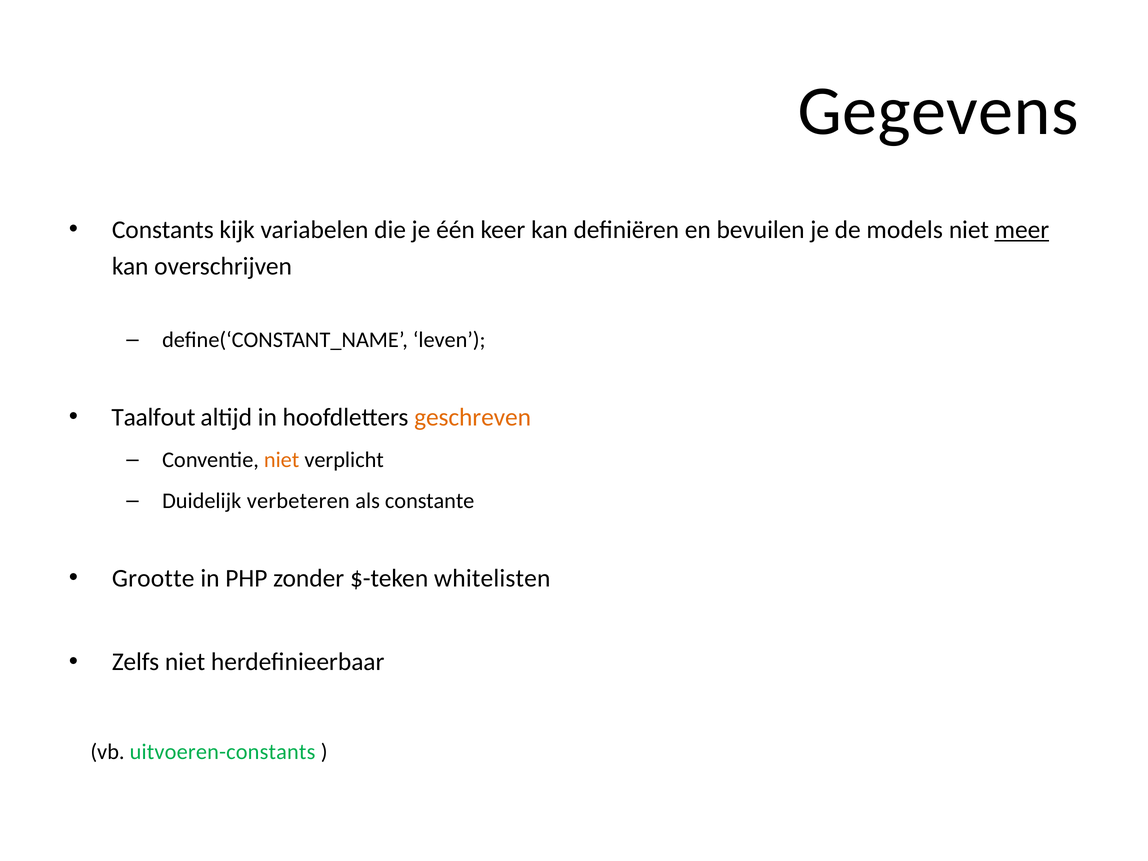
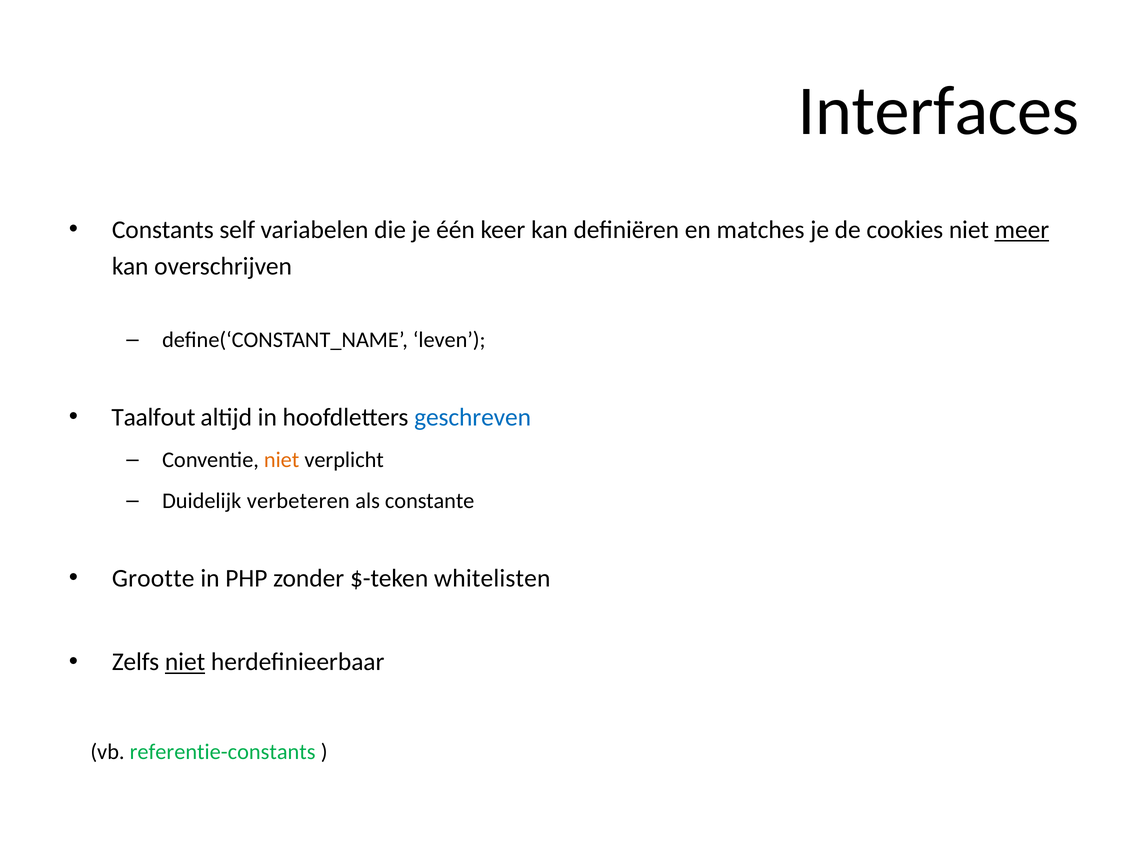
Gegevens: Gegevens -> Interfaces
kijk: kijk -> self
bevuilen: bevuilen -> matches
models: models -> cookies
geschreven colour: orange -> blue
niet at (185, 662) underline: none -> present
uitvoeren-constants: uitvoeren-constants -> referentie-constants
